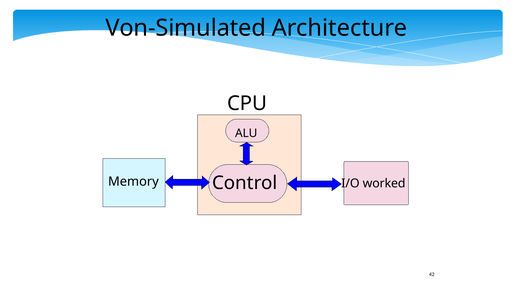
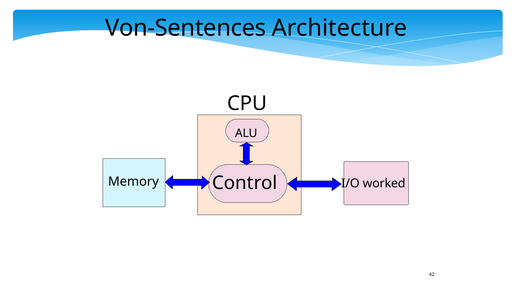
Von-Simulated: Von-Simulated -> Von-Sentences
